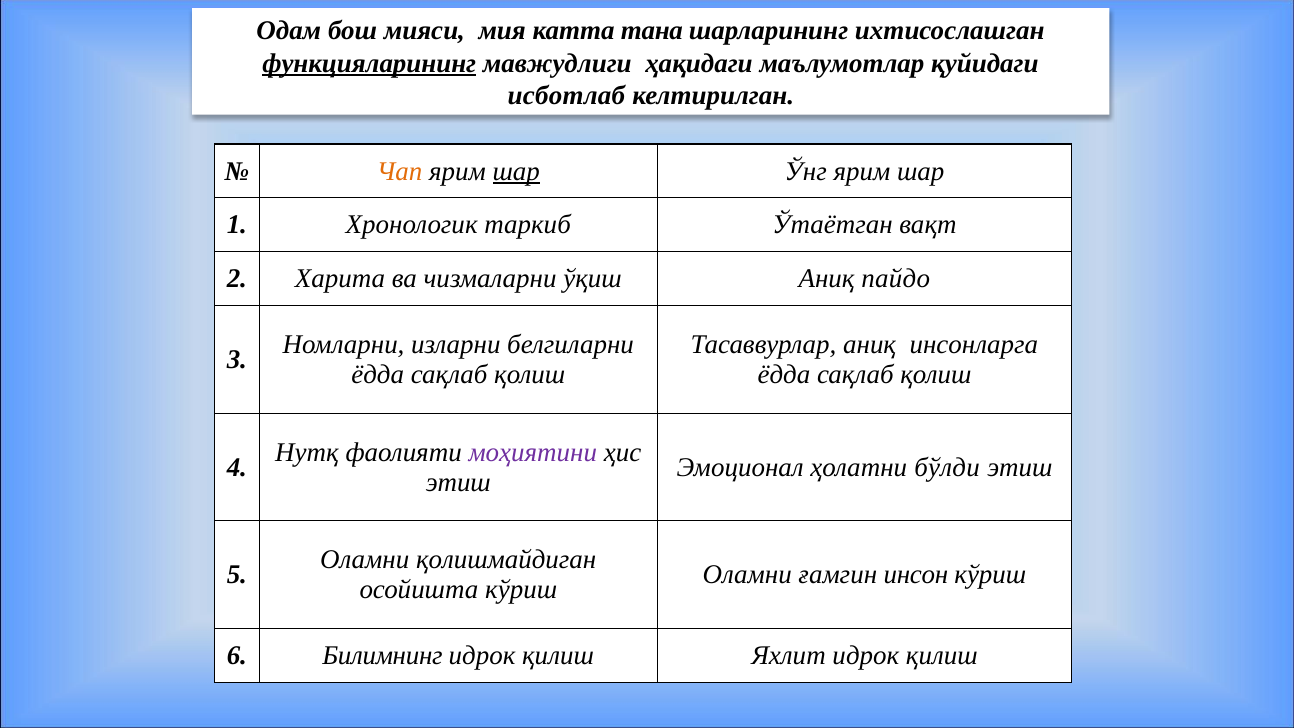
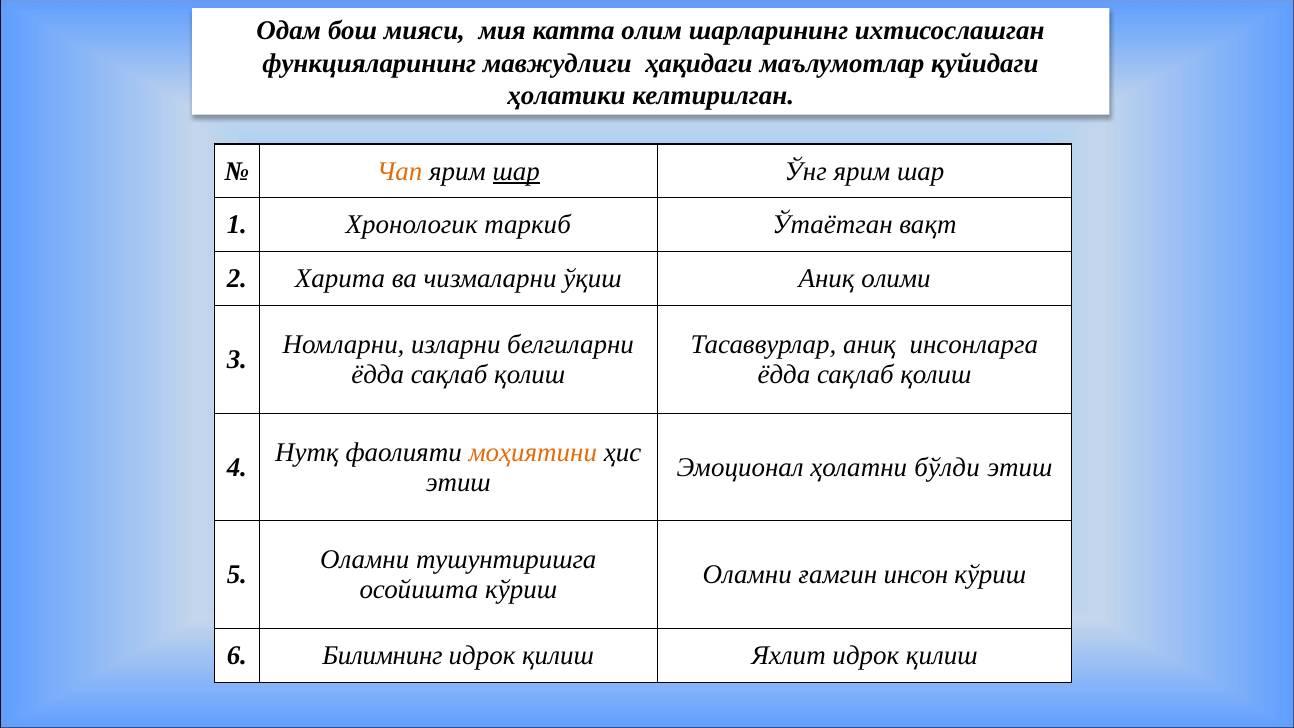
тана: тана -> олим
функцияларининг underline: present -> none
исботлаб: исботлаб -> ҳолатики
пайдо: пайдо -> олими
моҳиятини colour: purple -> orange
қолишмайдиган: қолишмайдиган -> тушунтиришга
